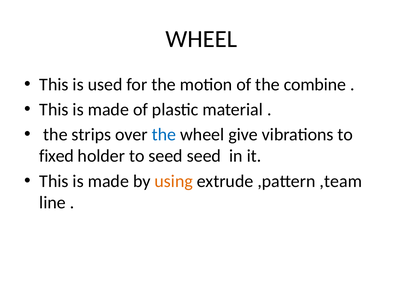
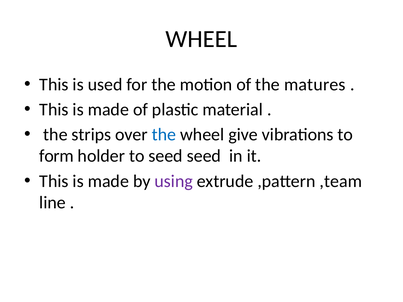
combine: combine -> matures
fixed: fixed -> form
using colour: orange -> purple
